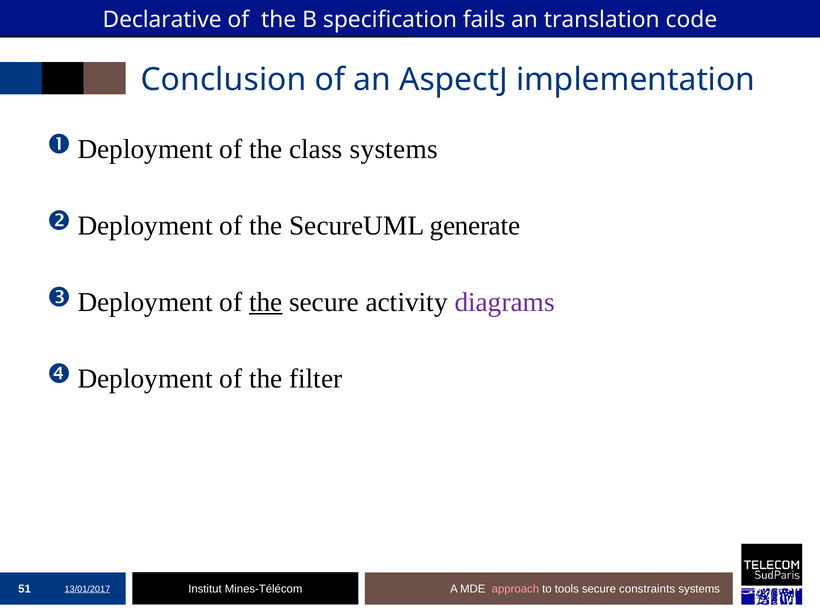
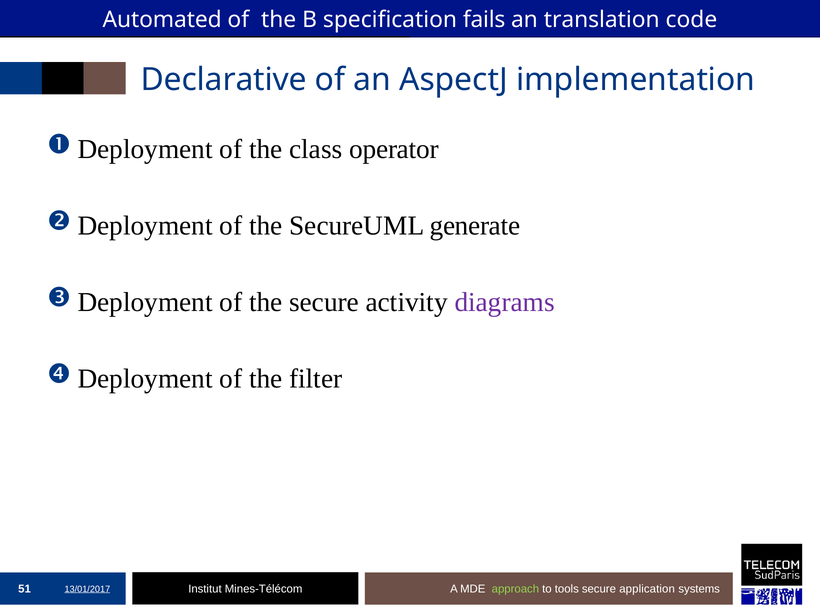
Declarative: Declarative -> Automated
Conclusion: Conclusion -> Declarative
class systems: systems -> operator
the at (266, 302) underline: present -> none
approach colour: pink -> light green
constraints: constraints -> application
